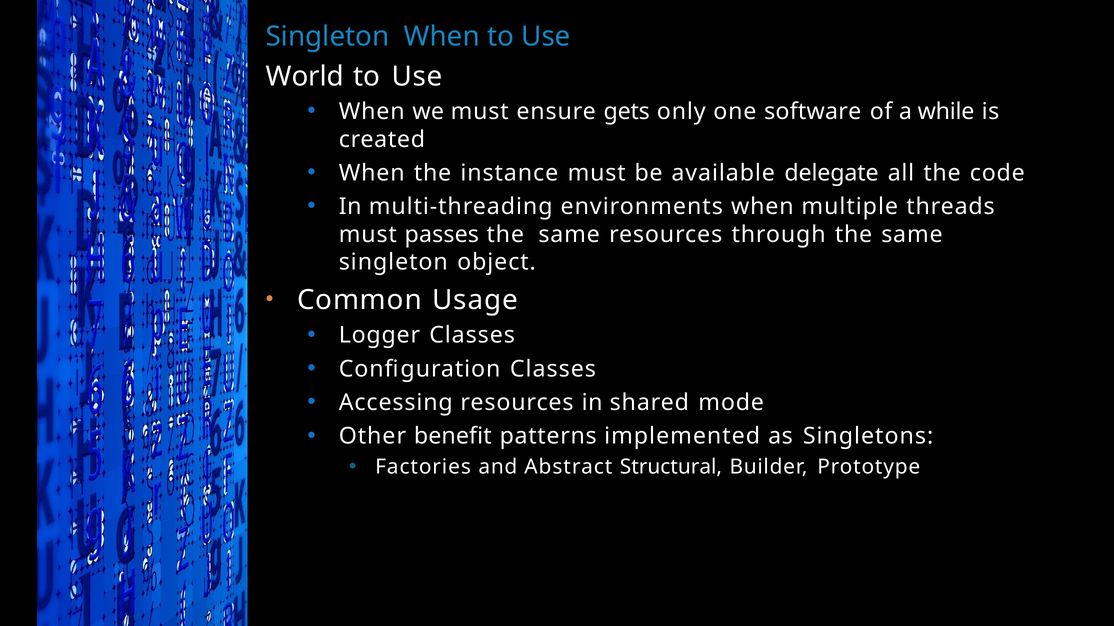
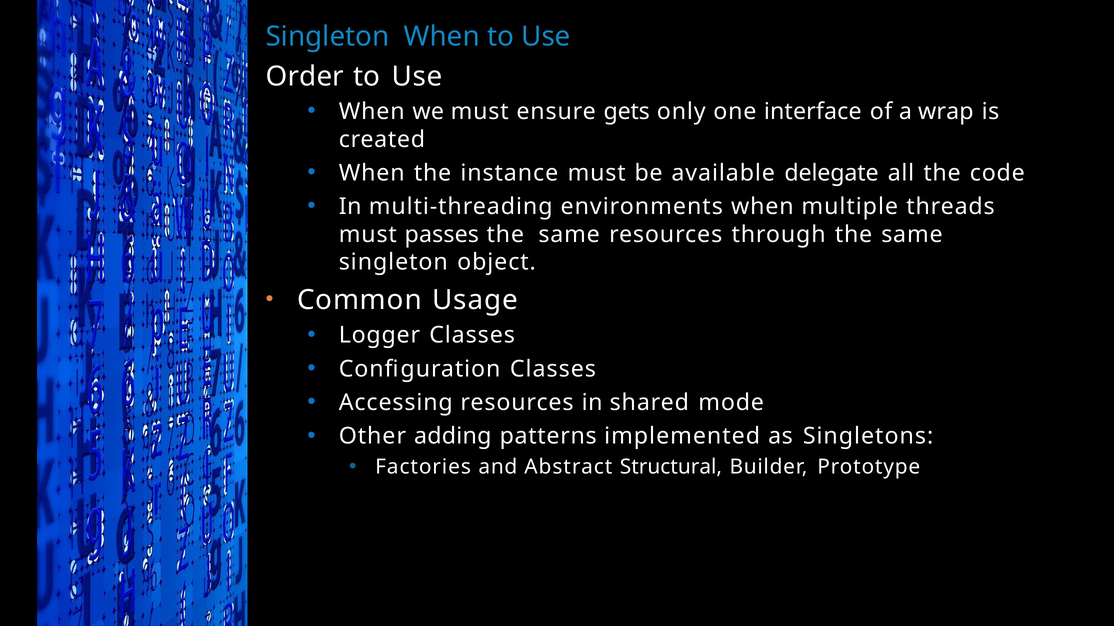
World: World -> Order
software: software -> interface
while: while -> wrap
benefit: benefit -> adding
